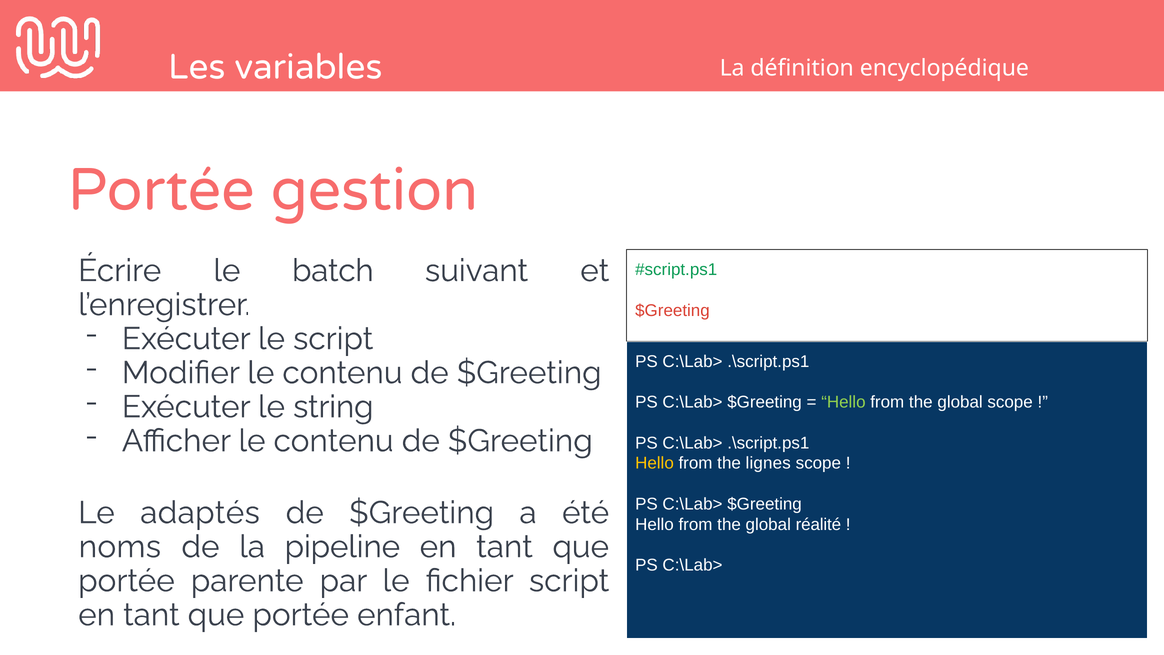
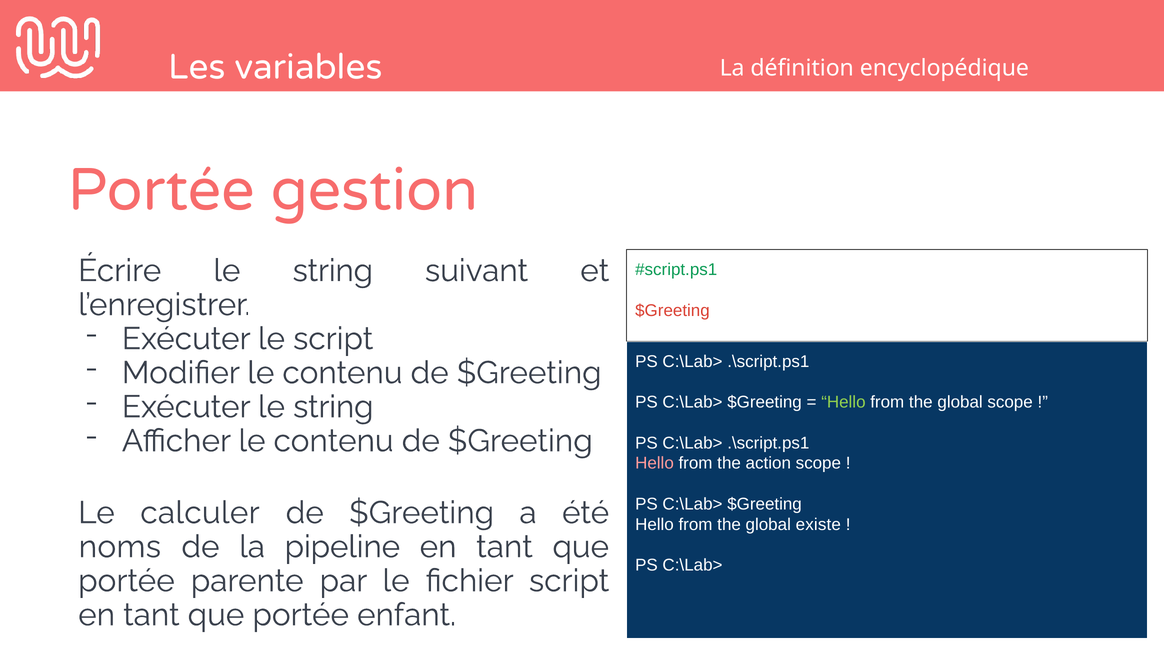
Écrire le batch: batch -> string
Hello at (654, 463) colour: yellow -> pink
lignes: lignes -> action
adaptés: adaptés -> calculer
réalité: réalité -> existe
